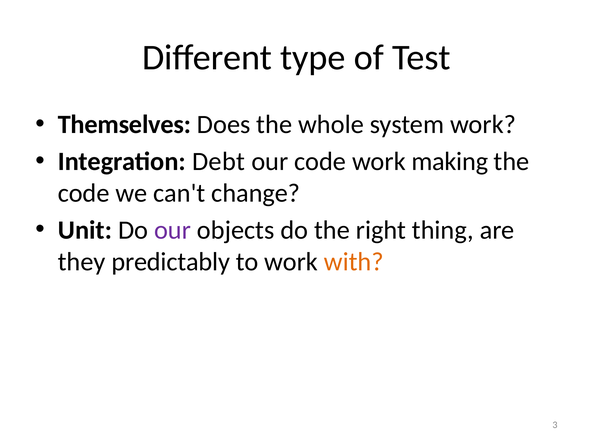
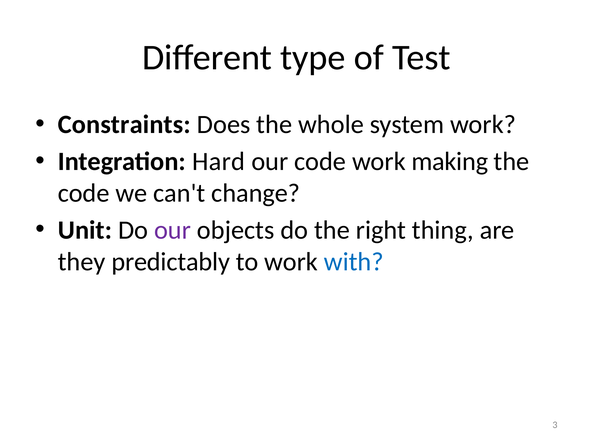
Themselves: Themselves -> Constraints
Debt: Debt -> Hard
with colour: orange -> blue
